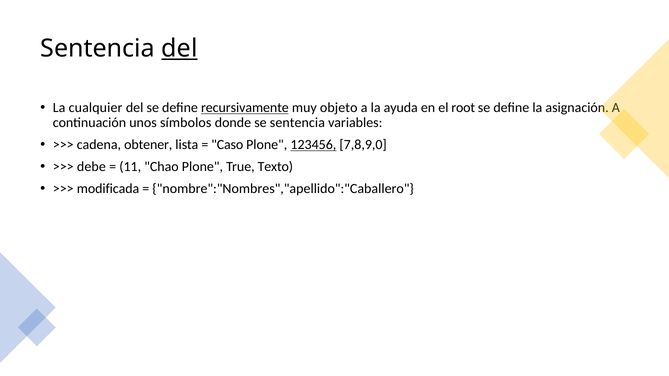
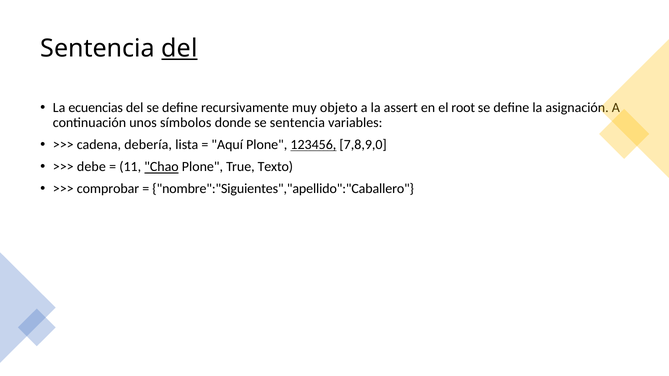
cualquier: cualquier -> ecuencias
recursivamente underline: present -> none
ayuda: ayuda -> assert
obtener: obtener -> debería
Caso: Caso -> Aquí
Chao underline: none -> present
modificada: modificada -> comprobar
nombre":"Nombres","apellido":"Caballero: nombre":"Nombres","apellido":"Caballero -> nombre":"Siguientes","apellido":"Caballero
